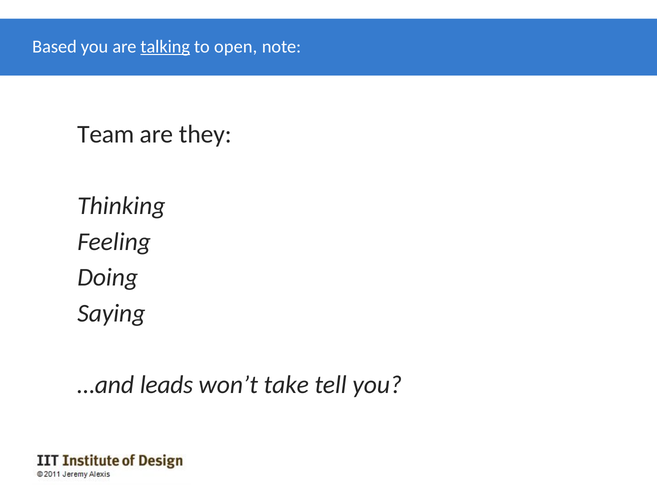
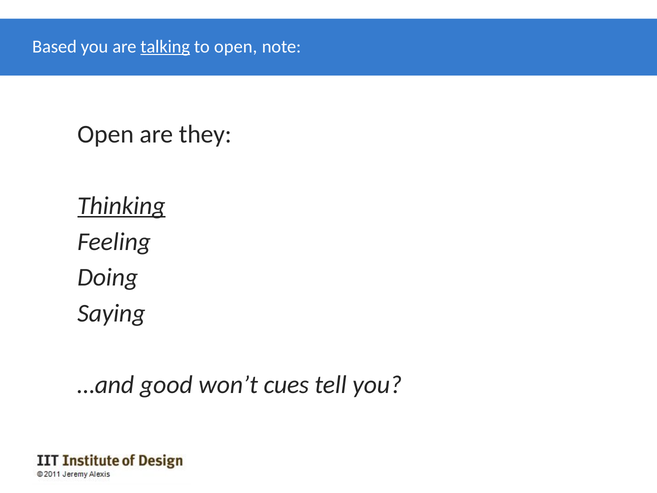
Team at (106, 134): Team -> Open
Thinking underline: none -> present
leads: leads -> good
take: take -> cues
